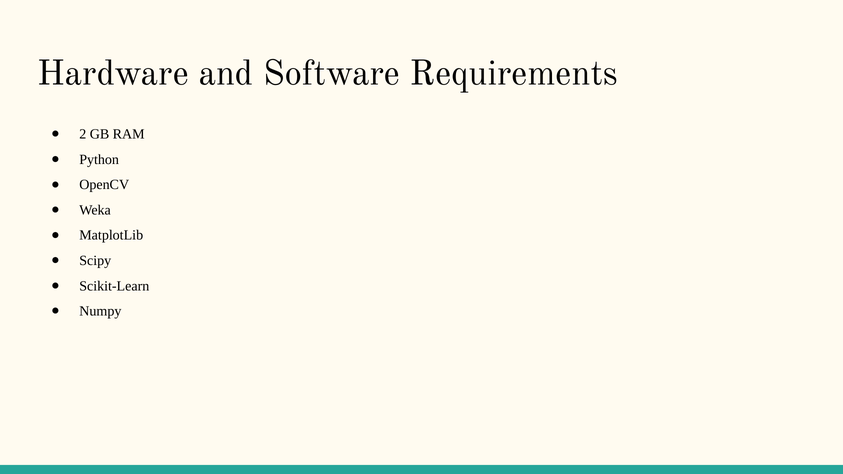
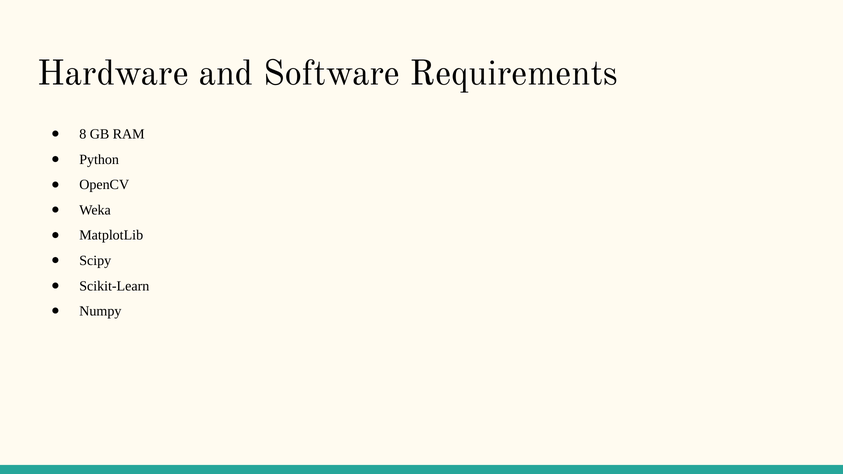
2: 2 -> 8
